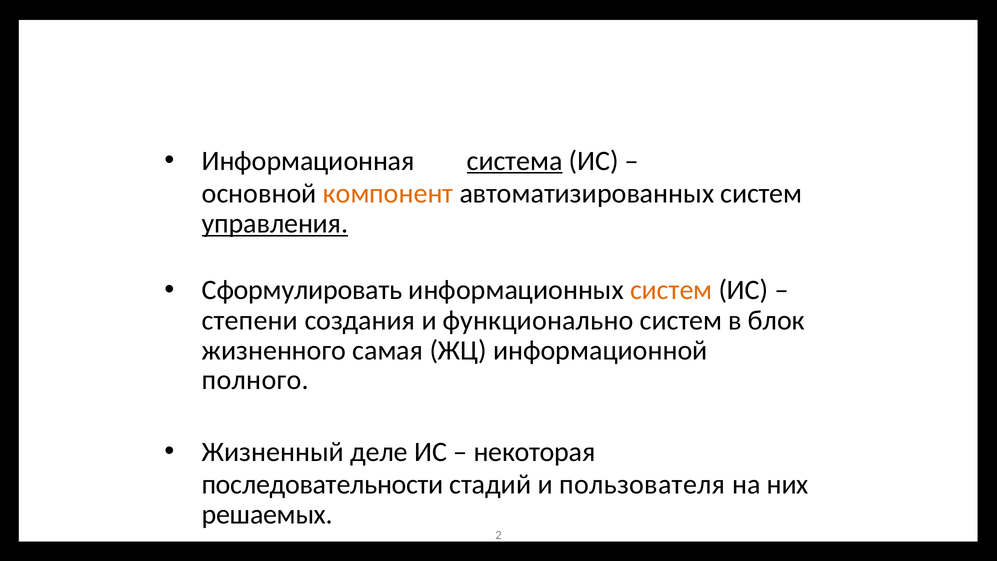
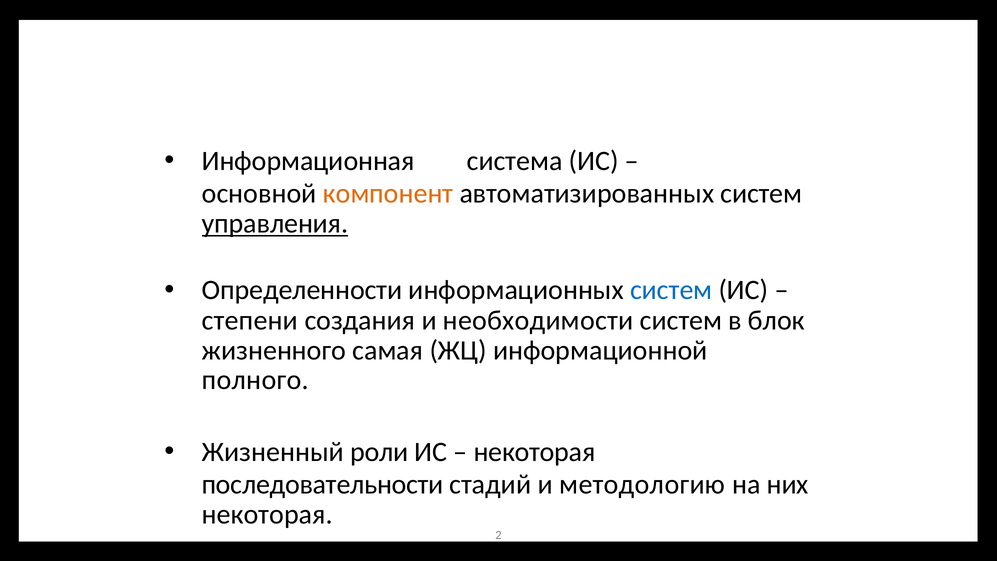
система underline: present -> none
Сформулировать: Сформулировать -> Определенности
систем at (671, 290) colour: orange -> blue
функционально: функционально -> необходимости
деле: деле -> роли
пользователя: пользователя -> методологию
решаемых at (267, 515): решаемых -> некоторая
